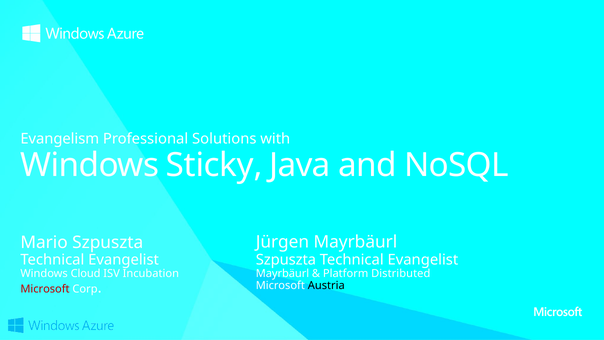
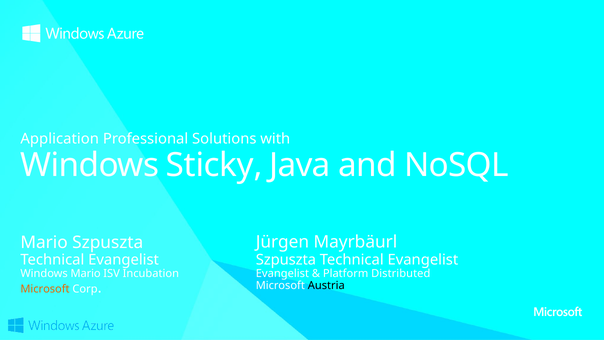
Evangelism: Evangelism -> Application
Windows Cloud: Cloud -> Mario
Mayrbäurl at (282, 273): Mayrbäurl -> Evangelist
Microsoft at (45, 289) colour: red -> orange
